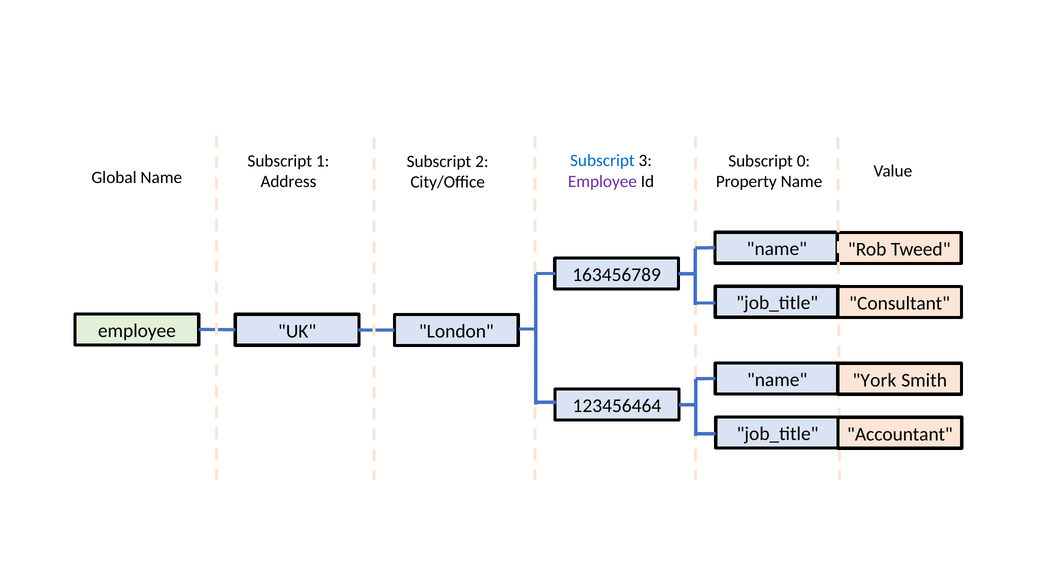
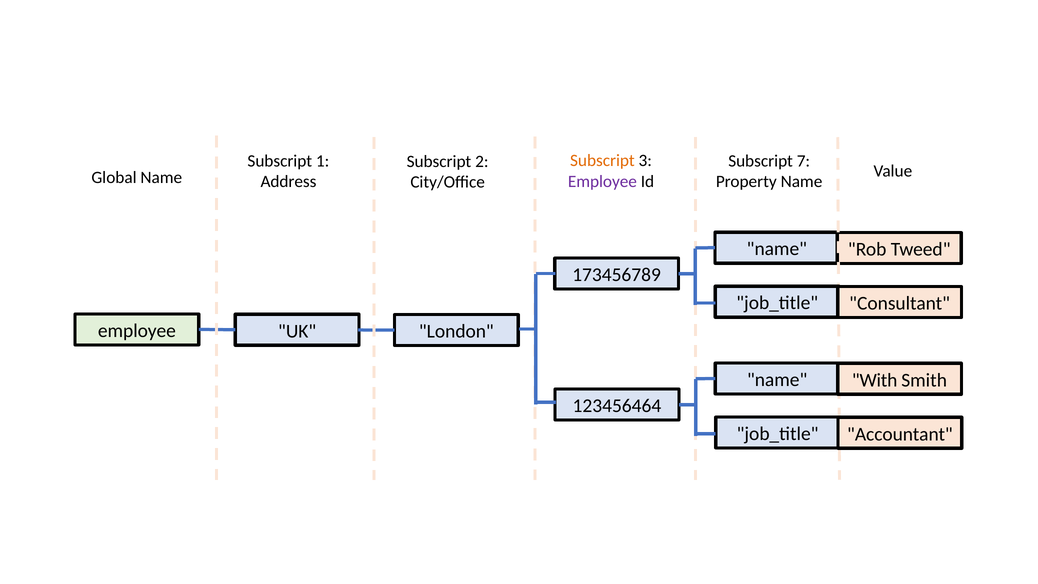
Subscript at (602, 161) colour: blue -> orange
0: 0 -> 7
163456789: 163456789 -> 173456789
York: York -> With
